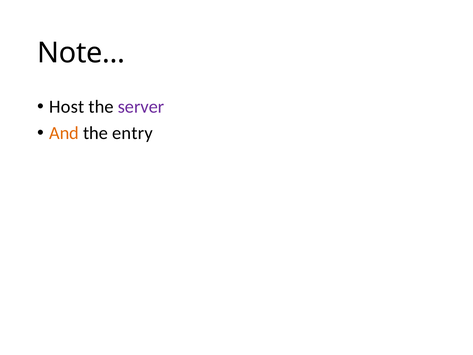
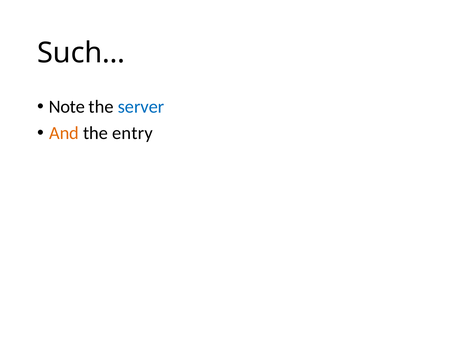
Note…: Note… -> Such…
Host: Host -> Note
server colour: purple -> blue
